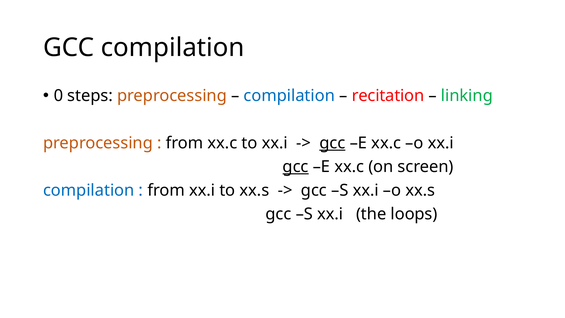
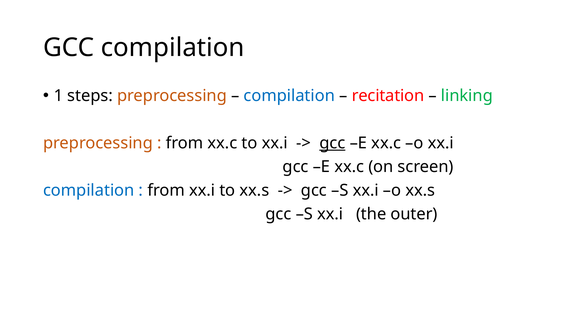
0: 0 -> 1
gcc at (296, 167) underline: present -> none
loops: loops -> outer
